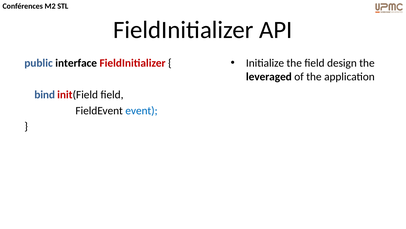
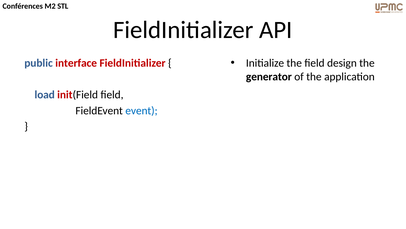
interface colour: black -> red
leveraged: leveraged -> generator
bind: bind -> load
